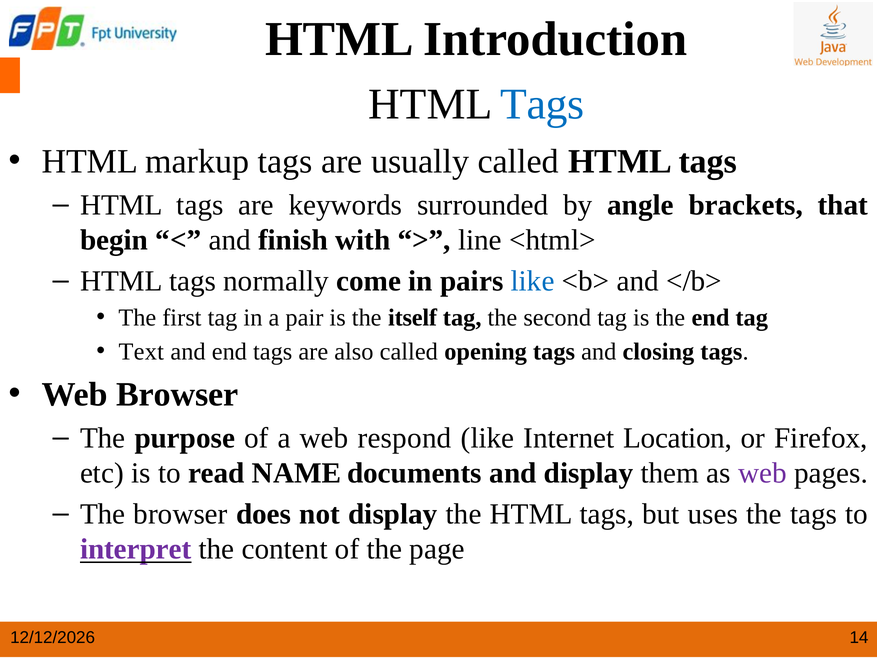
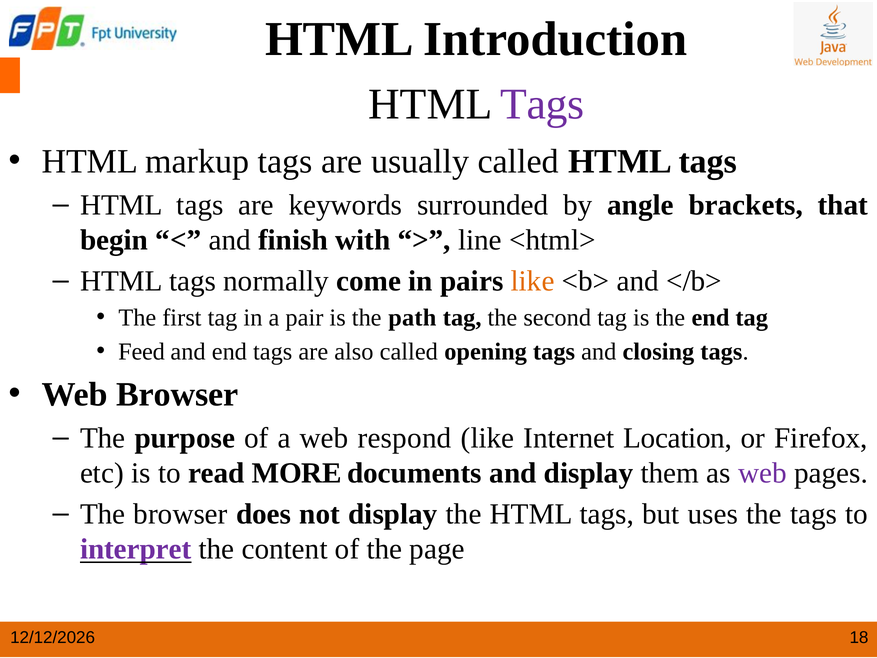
Tags at (542, 104) colour: blue -> purple
like at (533, 281) colour: blue -> orange
itself: itself -> path
Text: Text -> Feed
NAME: NAME -> MORE
14: 14 -> 18
